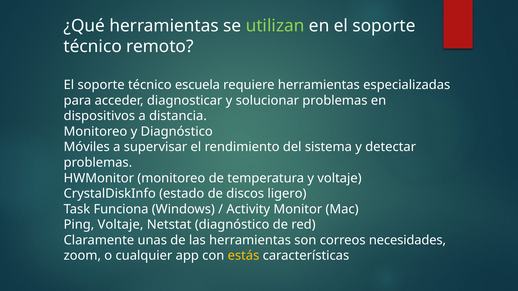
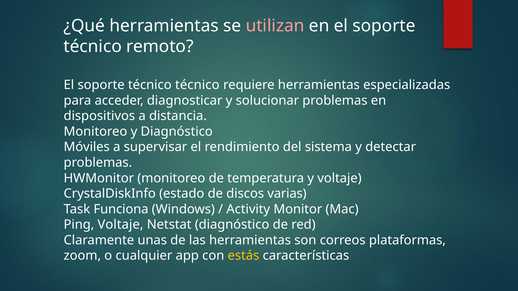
utilizan colour: light green -> pink
técnico escuela: escuela -> técnico
ligero: ligero -> varias
necesidades: necesidades -> plataformas
